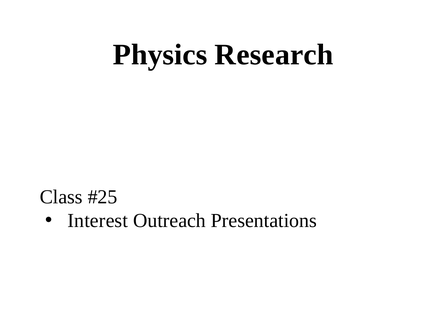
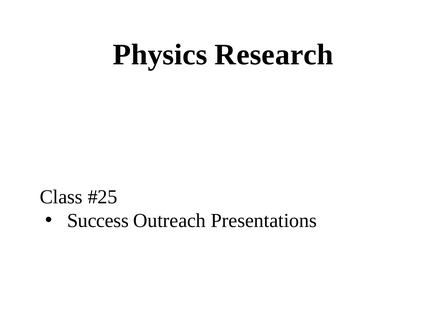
Interest: Interest -> Success
